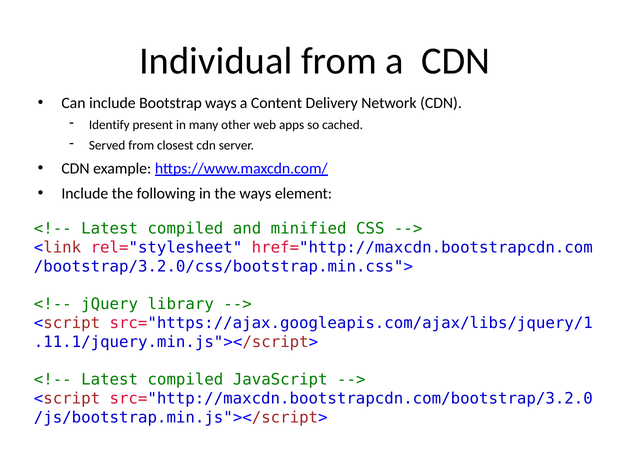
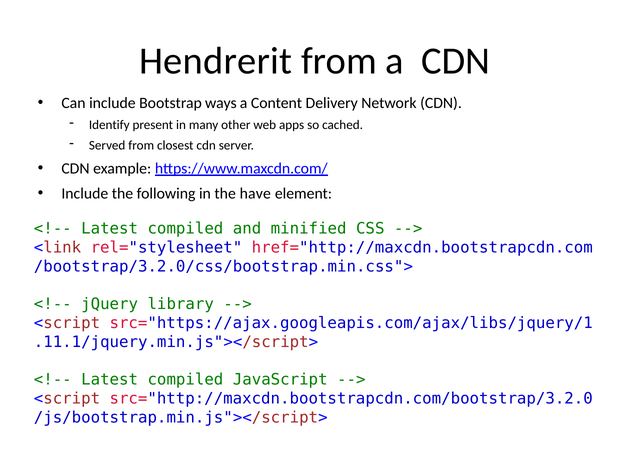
Individual: Individual -> Hendrerit
the ways: ways -> have
